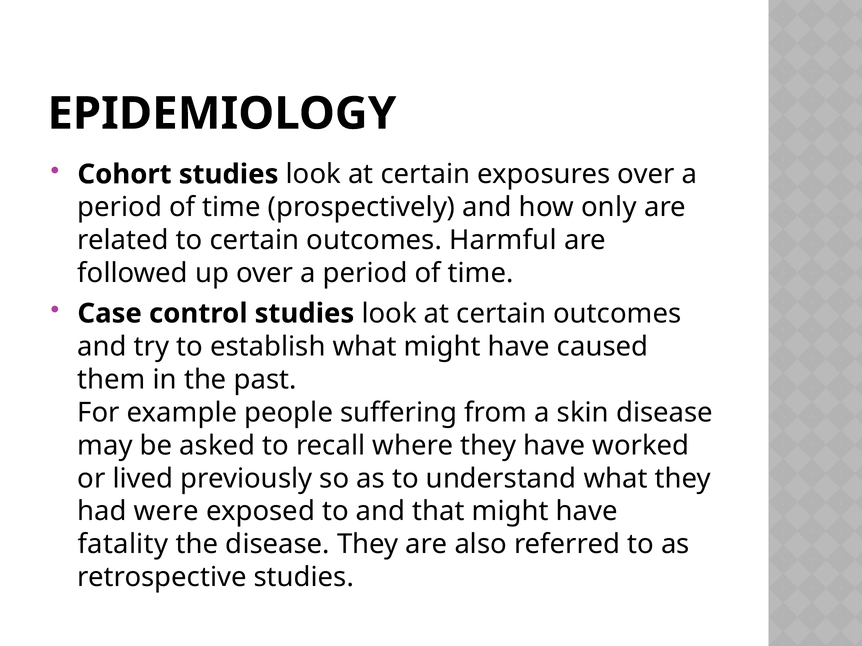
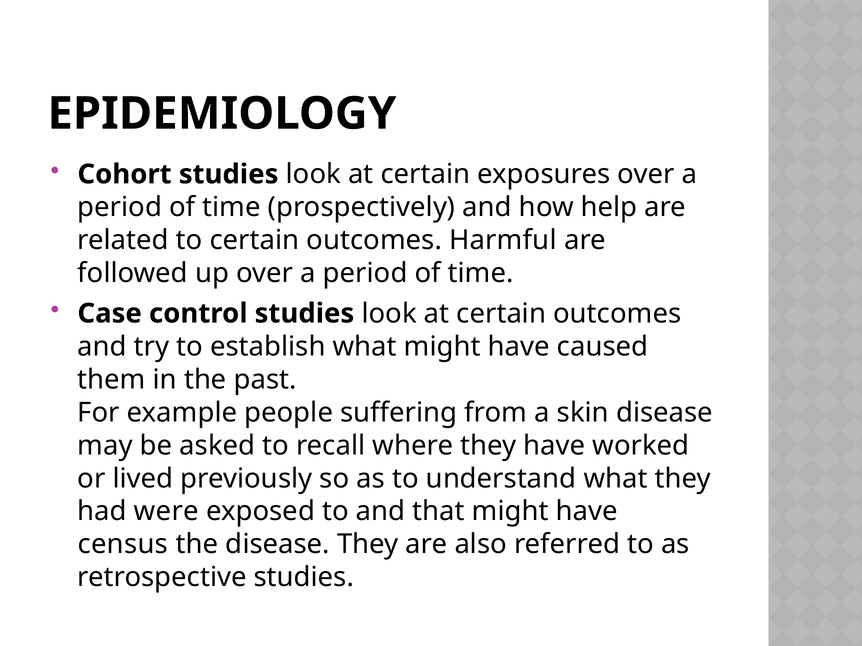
only: only -> help
fatality: fatality -> census
